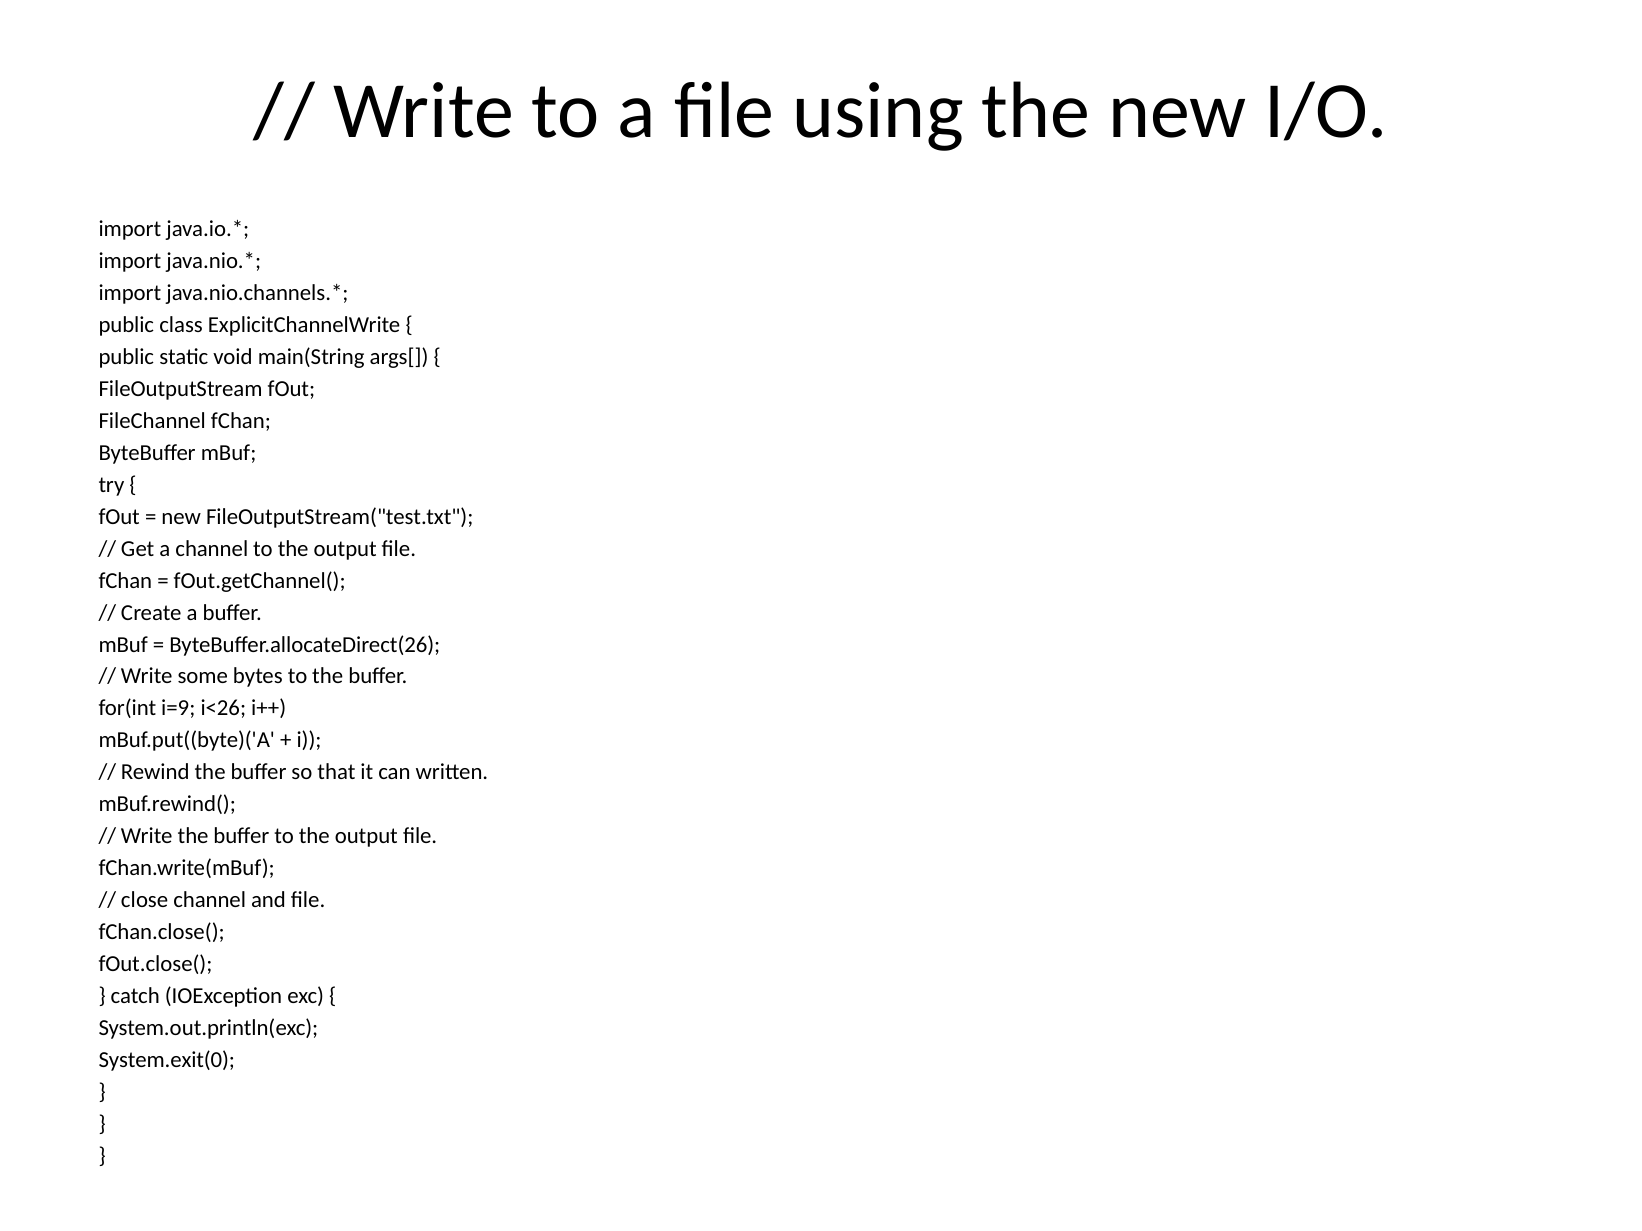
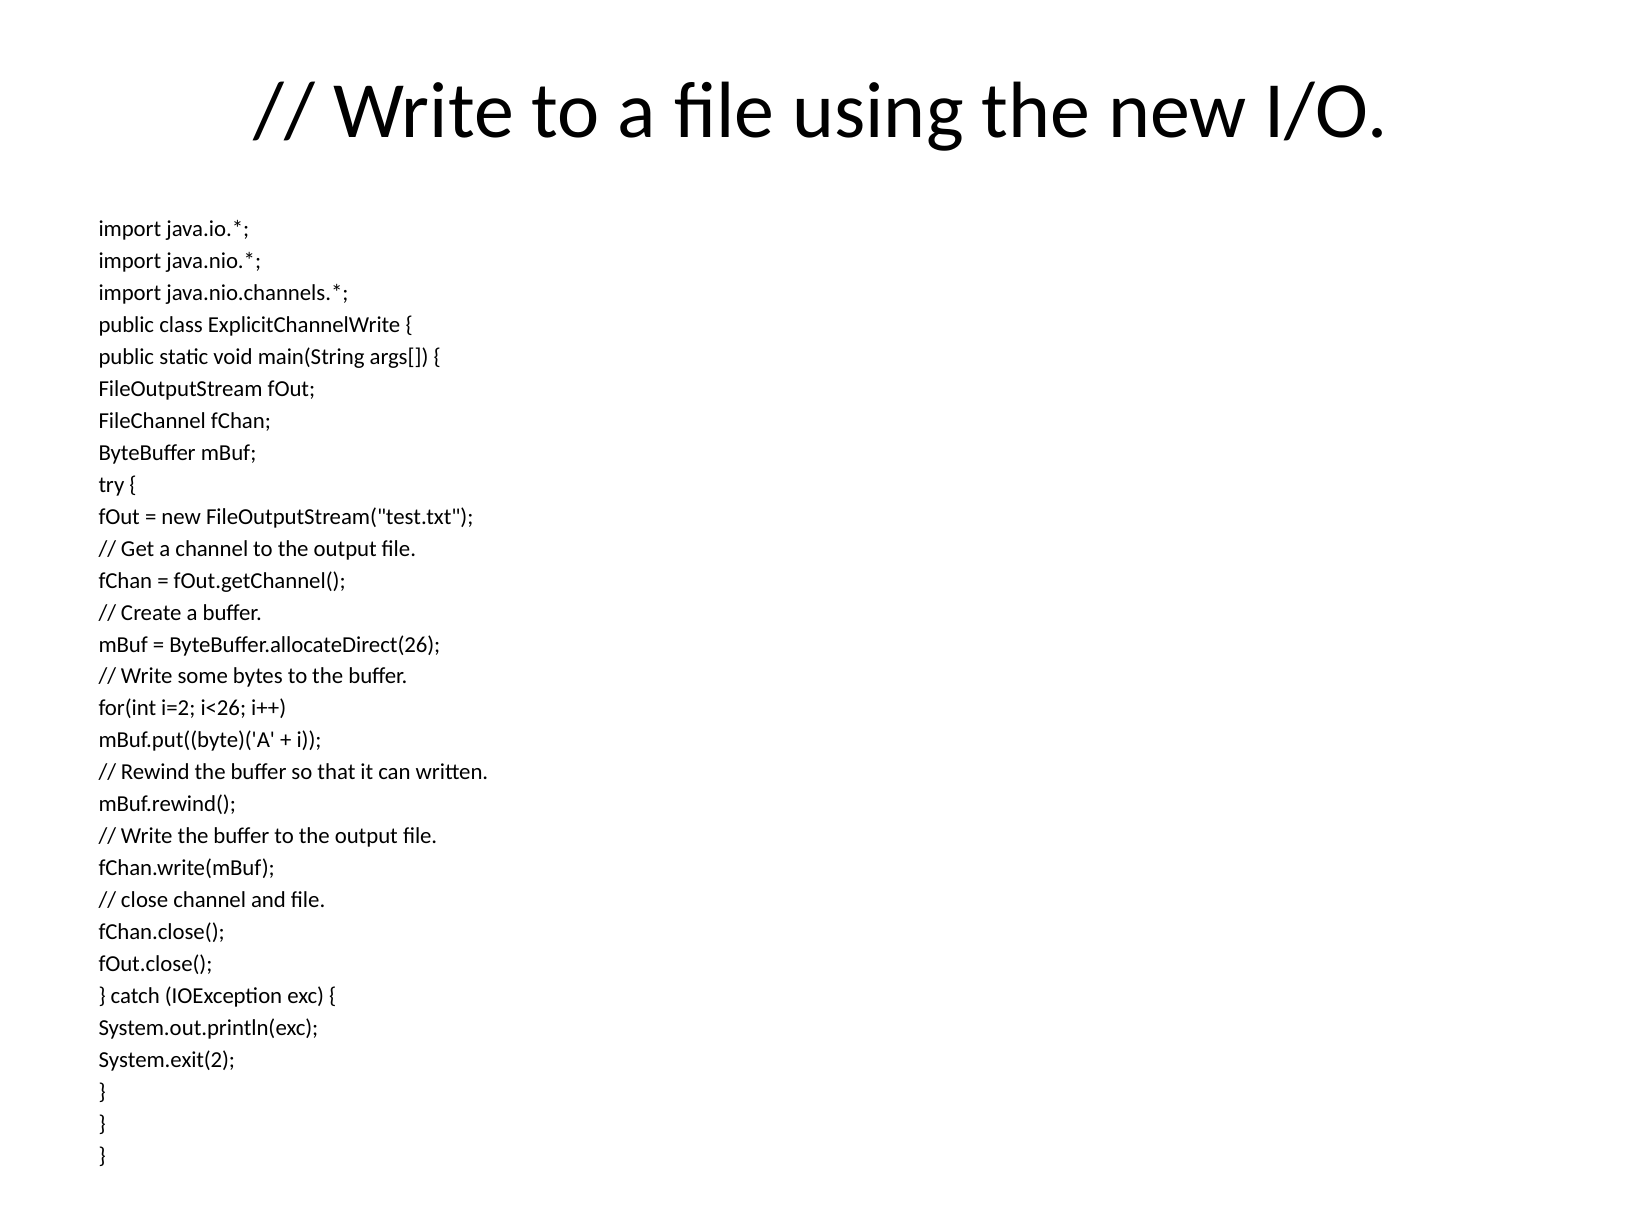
i=9: i=9 -> i=2
System.exit(0: System.exit(0 -> System.exit(2
